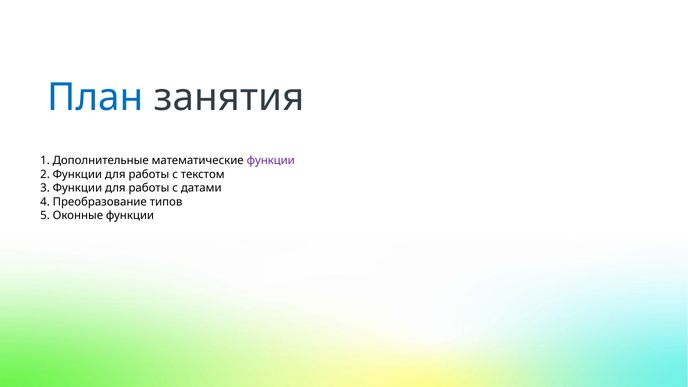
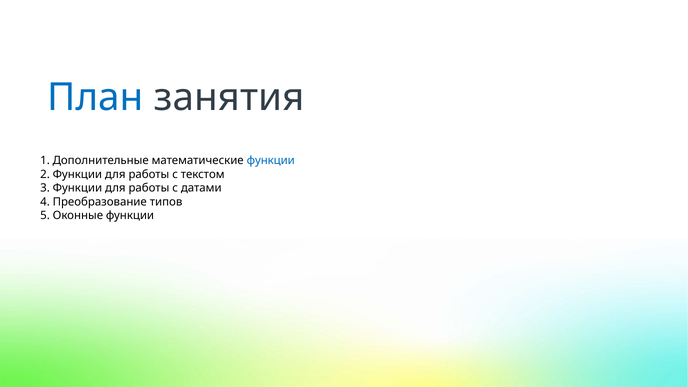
функции at (271, 161) colour: purple -> blue
